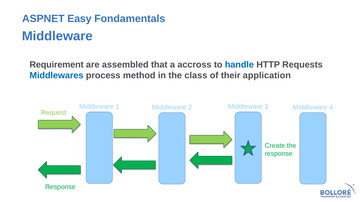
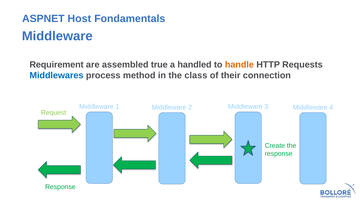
Easy: Easy -> Host
that: that -> true
accross: accross -> handled
handle colour: blue -> orange
application: application -> connection
